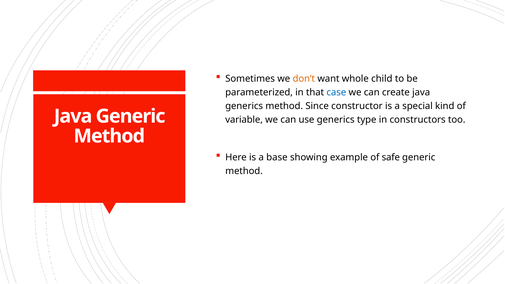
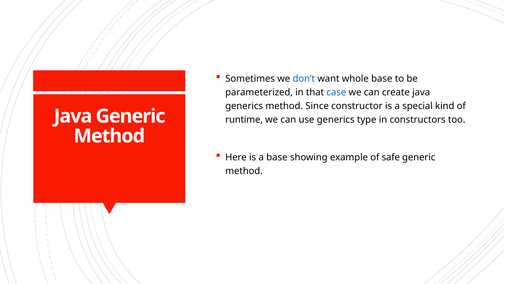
don’t colour: orange -> blue
whole child: child -> base
variable: variable -> runtime
